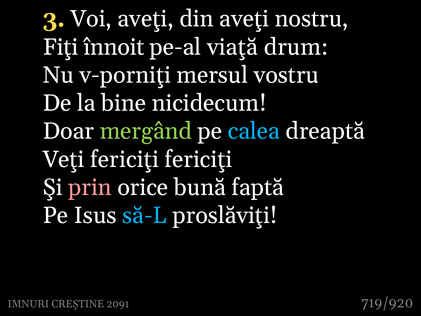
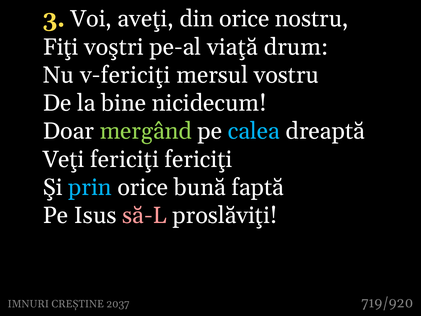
din aveţi: aveţi -> orice
înnoit: înnoit -> voştri
v-porniţi: v-porniţi -> v-fericiţi
prin colour: pink -> light blue
să-L colour: light blue -> pink
2091: 2091 -> 2037
